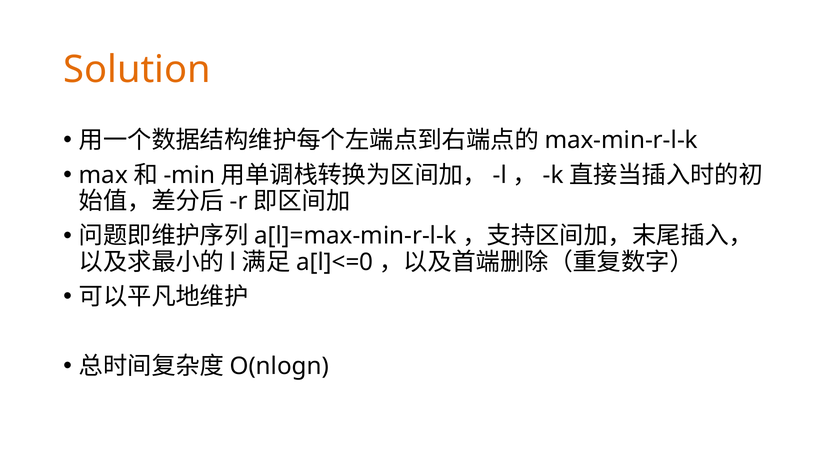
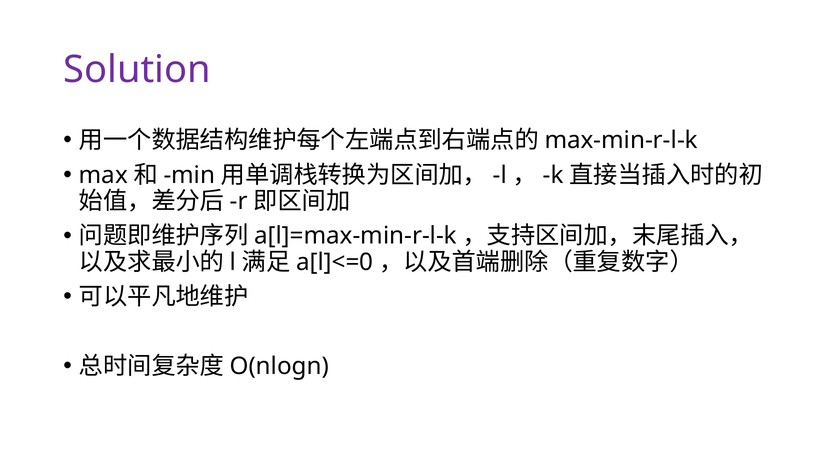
Solution colour: orange -> purple
